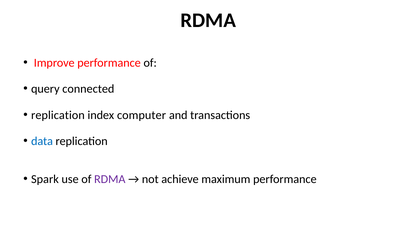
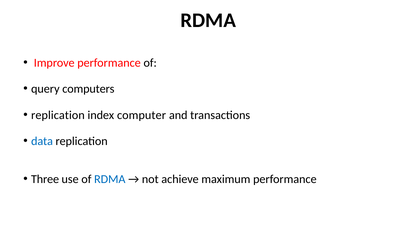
connected: connected -> computers
Spark: Spark -> Three
RDMA at (110, 180) colour: purple -> blue
